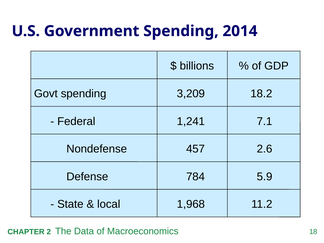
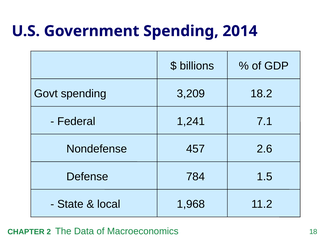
5.9: 5.9 -> 1.5
